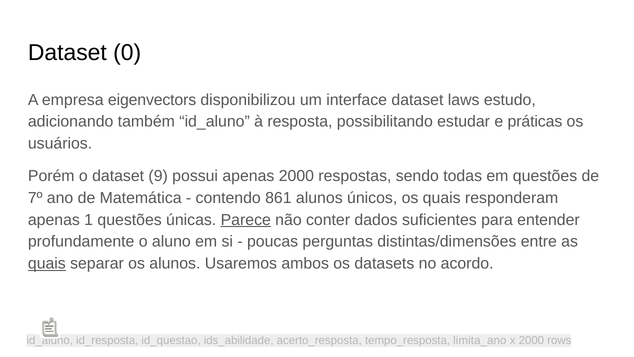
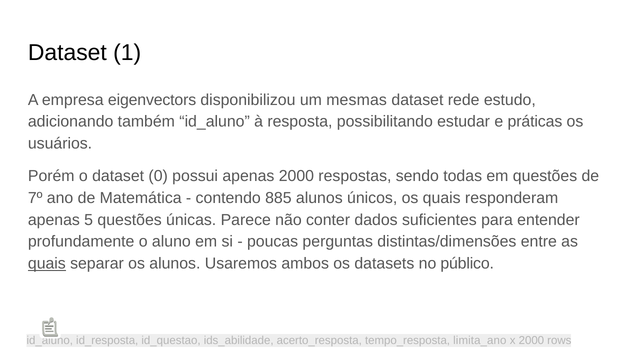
0: 0 -> 1
interface: interface -> mesmas
laws: laws -> rede
9: 9 -> 0
861: 861 -> 885
1: 1 -> 5
Parece underline: present -> none
acordo: acordo -> público
